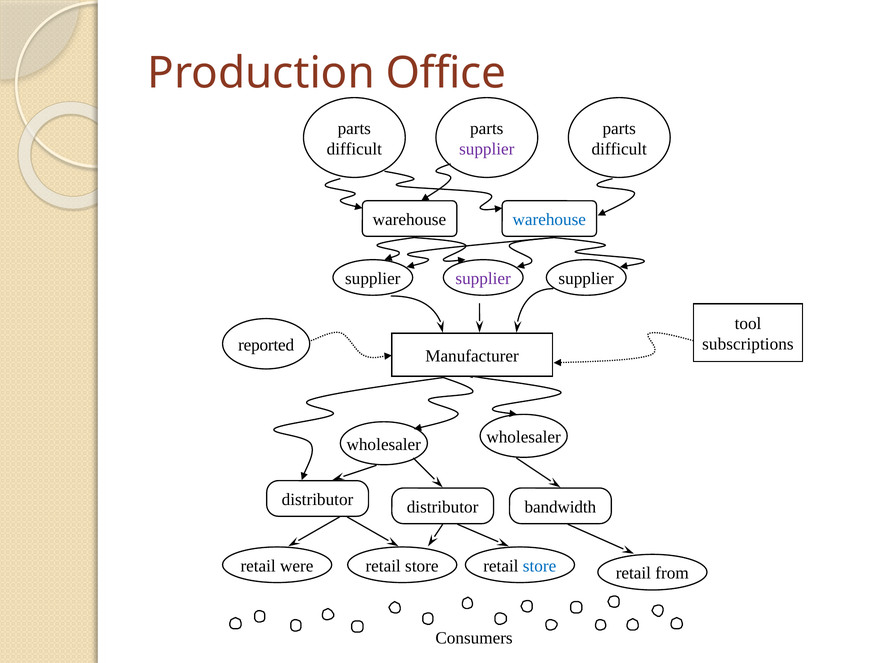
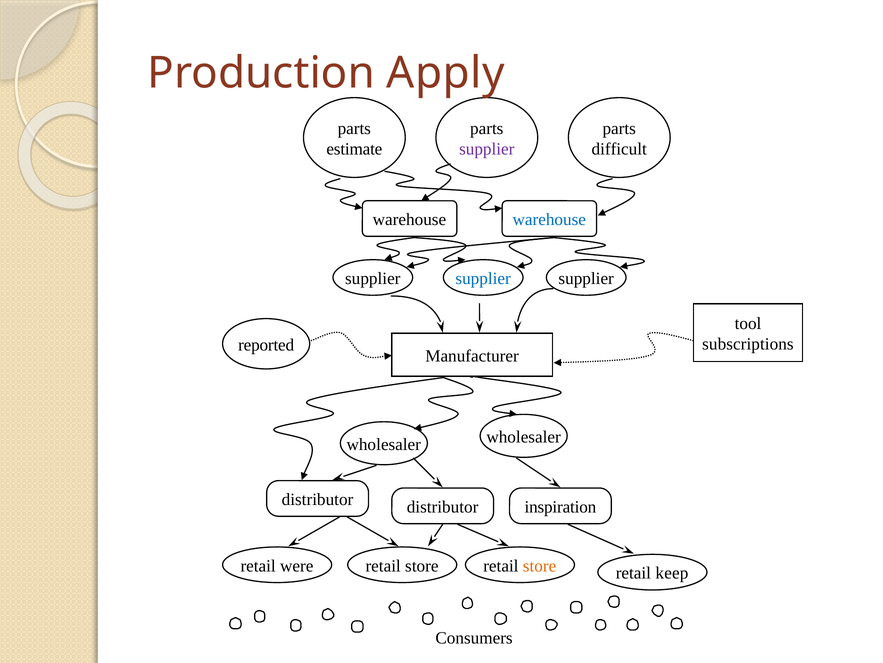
Office: Office -> Apply
difficult at (354, 149): difficult -> estimate
supplier at (483, 278) colour: purple -> blue
bandwidth: bandwidth -> inspiration
store at (540, 565) colour: blue -> orange
from: from -> keep
